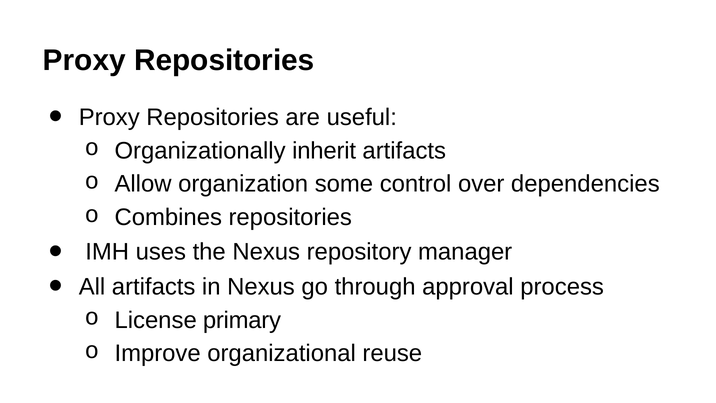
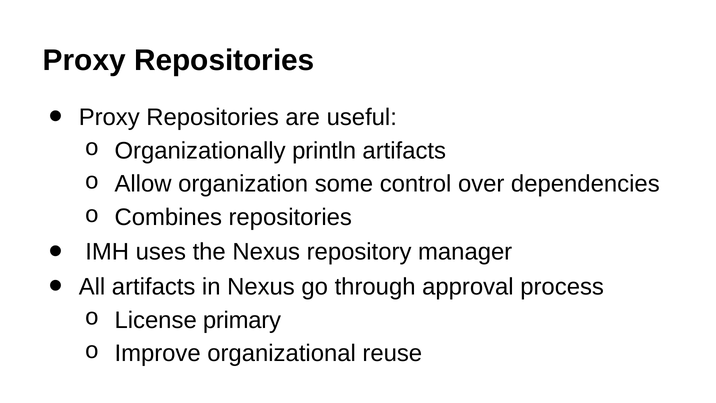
inherit: inherit -> println
